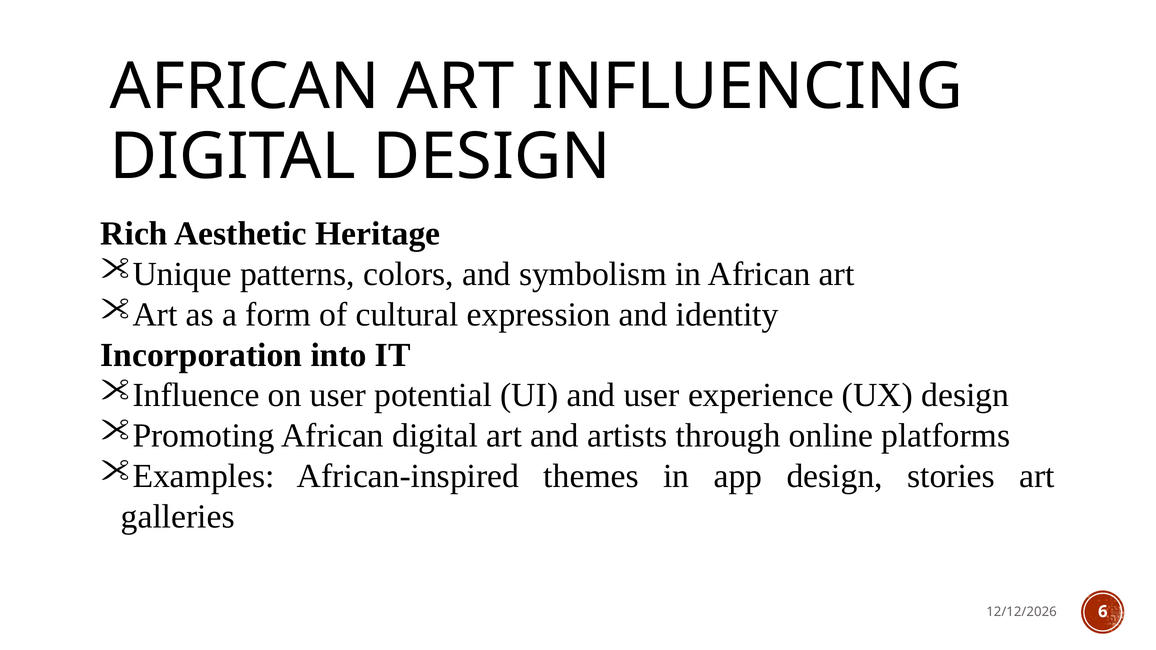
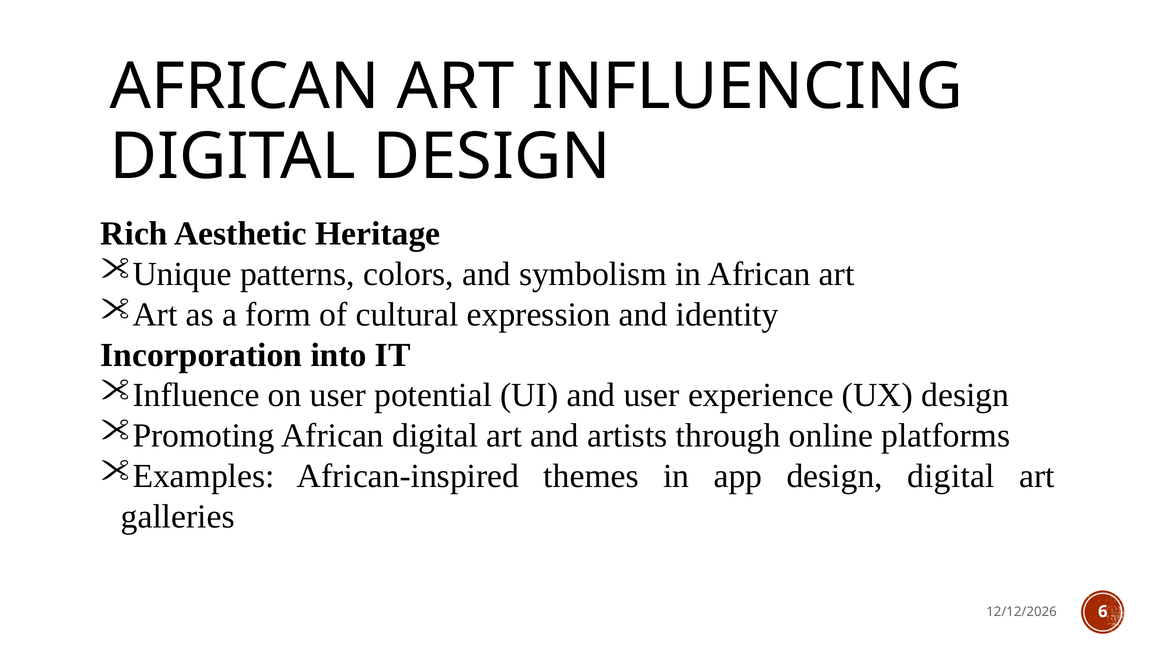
design stories: stories -> digital
